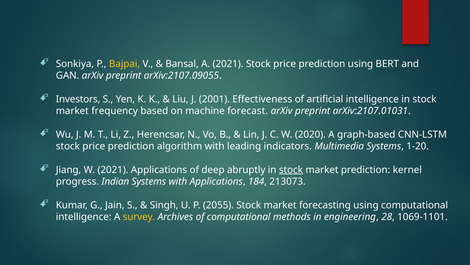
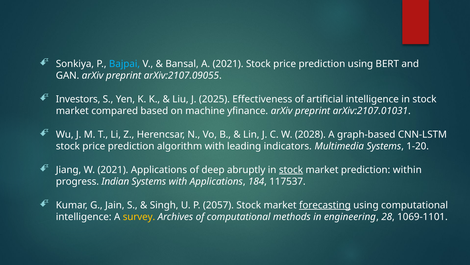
Bajpai colour: yellow -> light blue
2001: 2001 -> 2025
frequency: frequency -> compared
forecast: forecast -> yfinance
2020: 2020 -> 2028
kernel: kernel -> within
213073: 213073 -> 117537
2055: 2055 -> 2057
forecasting underline: none -> present
